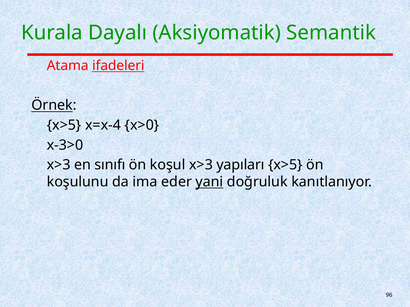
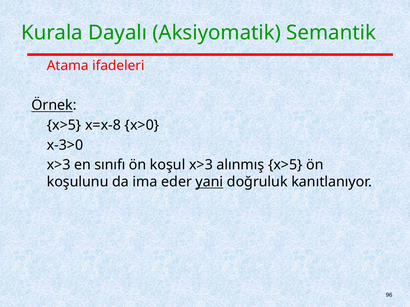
ifadeleri underline: present -> none
x=x-4: x=x-4 -> x=x-8
yapıları: yapıları -> alınmış
